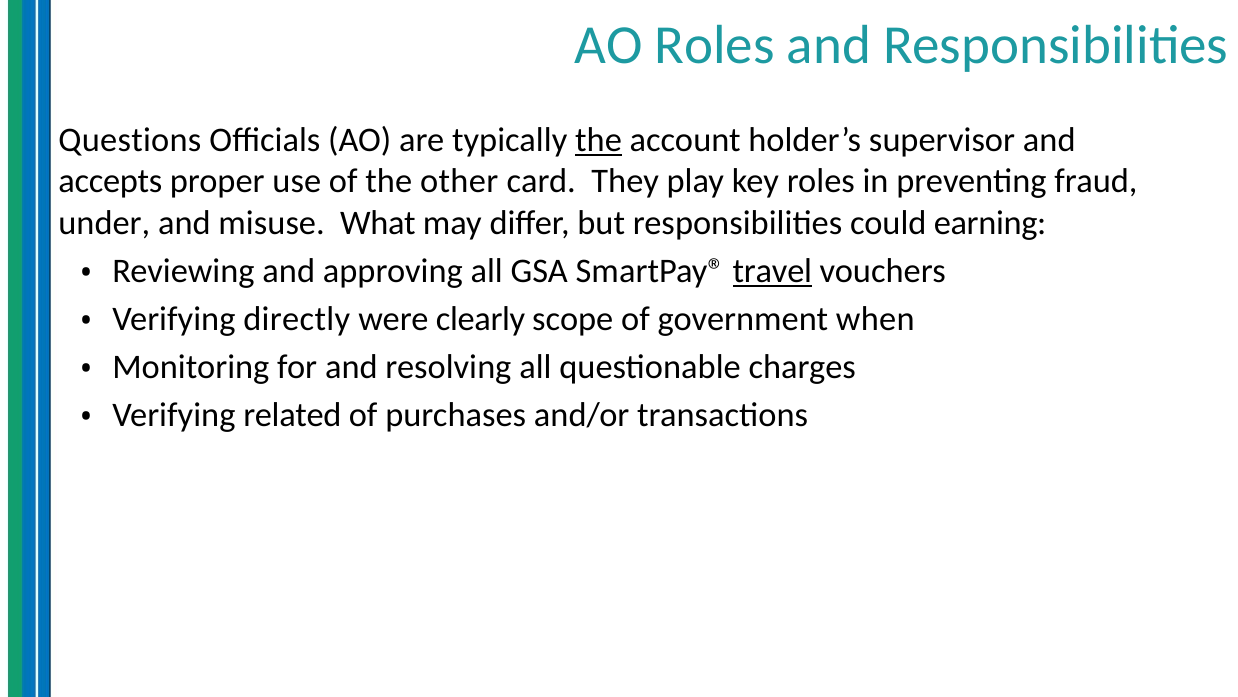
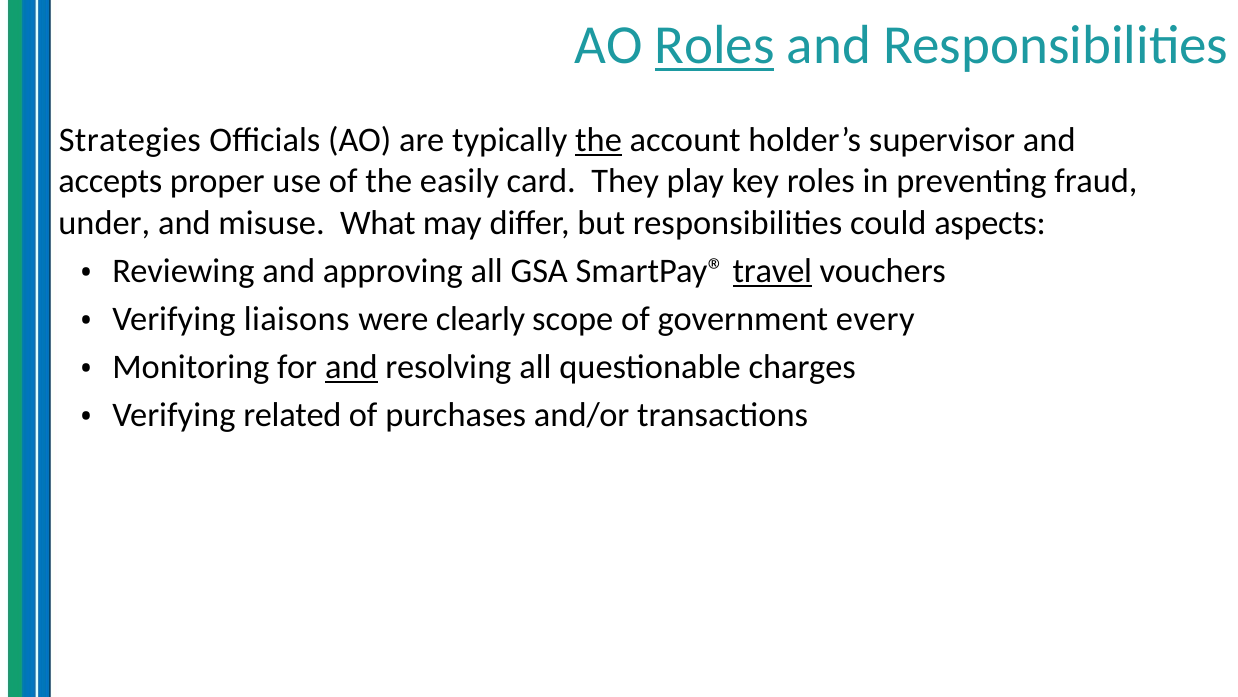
Roles at (715, 46) underline: none -> present
Questions: Questions -> Strategies
other: other -> easily
earning: earning -> aspects
directly: directly -> liaisons
when: when -> every
and at (351, 367) underline: none -> present
